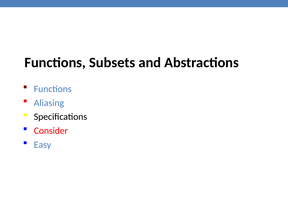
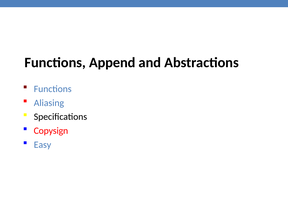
Subsets: Subsets -> Append
Consider: Consider -> Copysign
